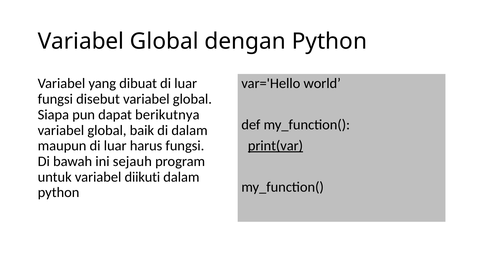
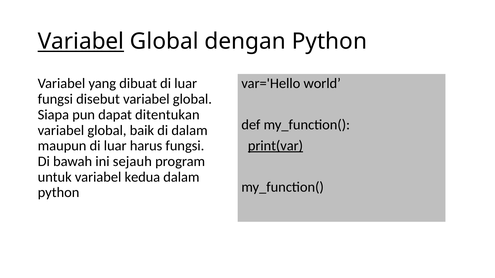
Variabel at (81, 42) underline: none -> present
berikutnya: berikutnya -> ditentukan
diikuti: diikuti -> kedua
